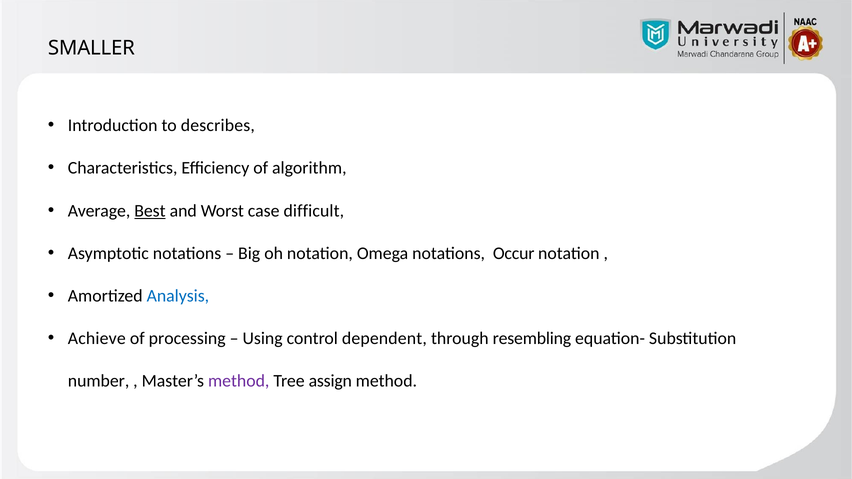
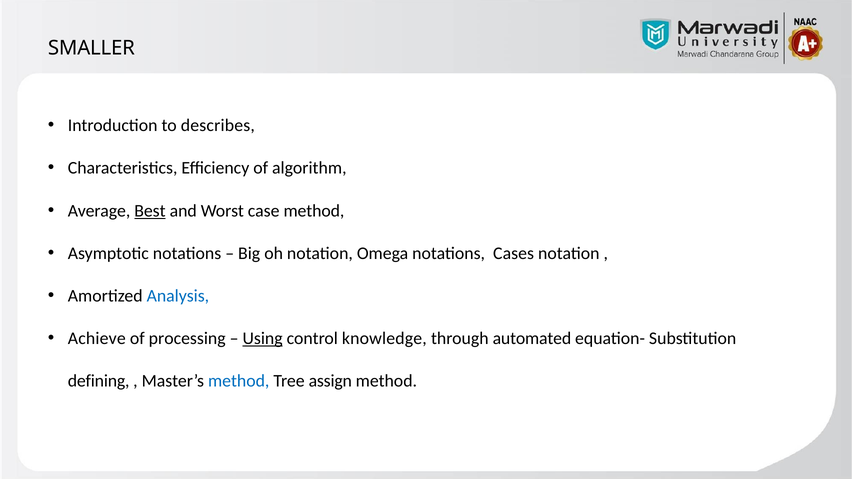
case difficult: difficult -> method
Occur: Occur -> Cases
Using underline: none -> present
dependent: dependent -> knowledge
resembling: resembling -> automated
number: number -> defining
method at (239, 381) colour: purple -> blue
